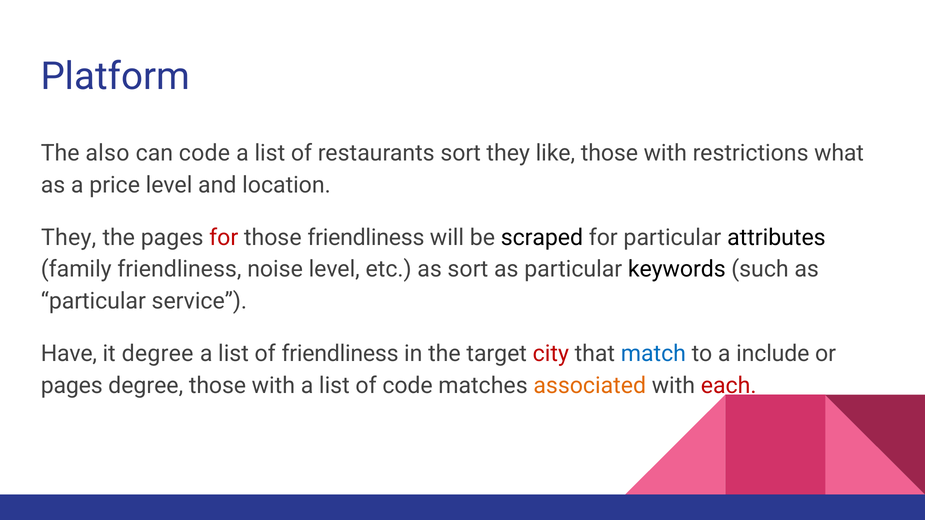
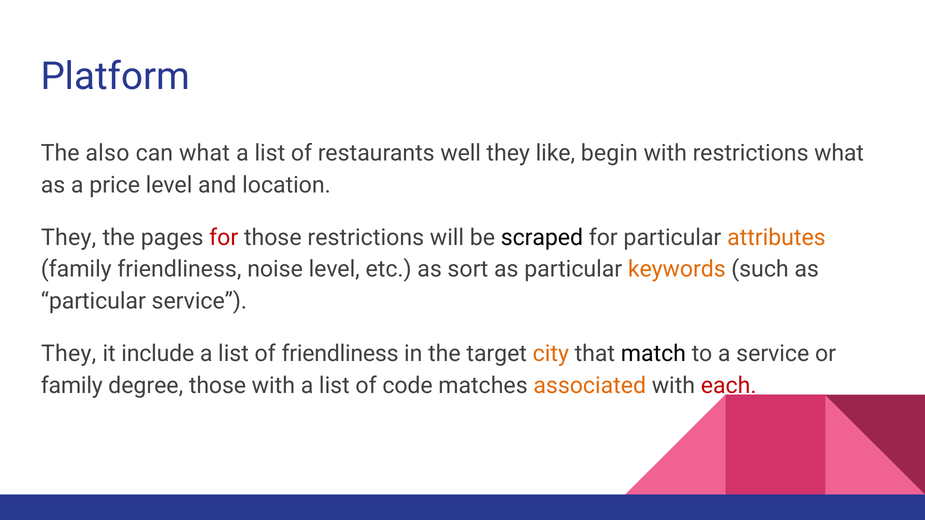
can code: code -> what
restaurants sort: sort -> well
like those: those -> begin
those friendliness: friendliness -> restrictions
attributes colour: black -> orange
keywords colour: black -> orange
Have at (69, 354): Have -> They
it degree: degree -> include
city colour: red -> orange
match colour: blue -> black
a include: include -> service
pages at (72, 386): pages -> family
